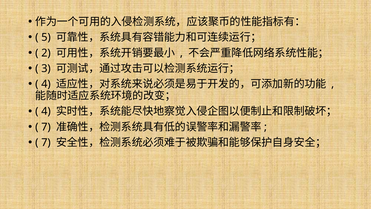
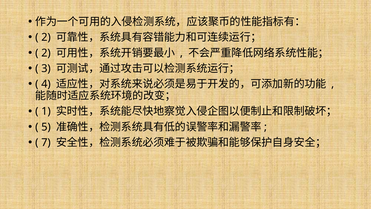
5 at (46, 37): 5 -> 2
4 at (46, 111): 4 -> 1
7 at (46, 127): 7 -> 5
